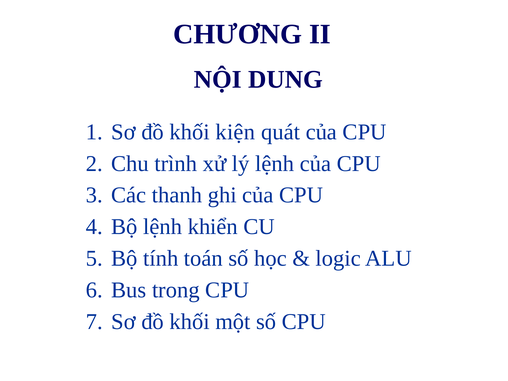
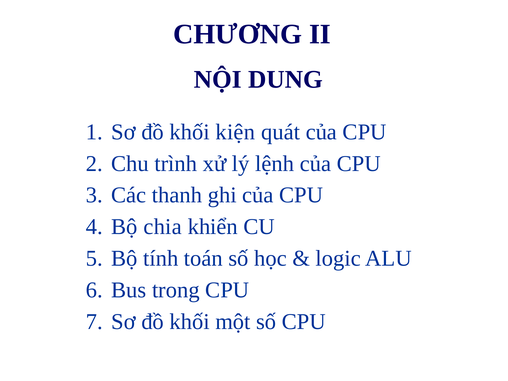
Bộ lệnh: lệnh -> chia
